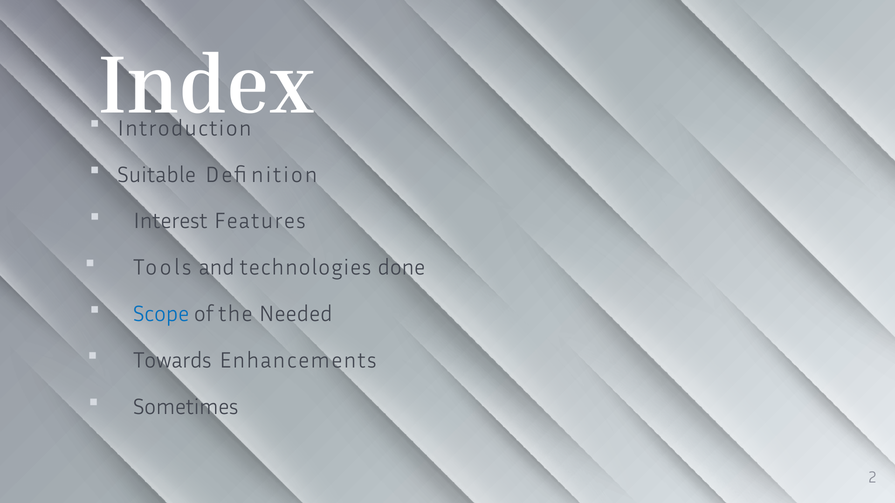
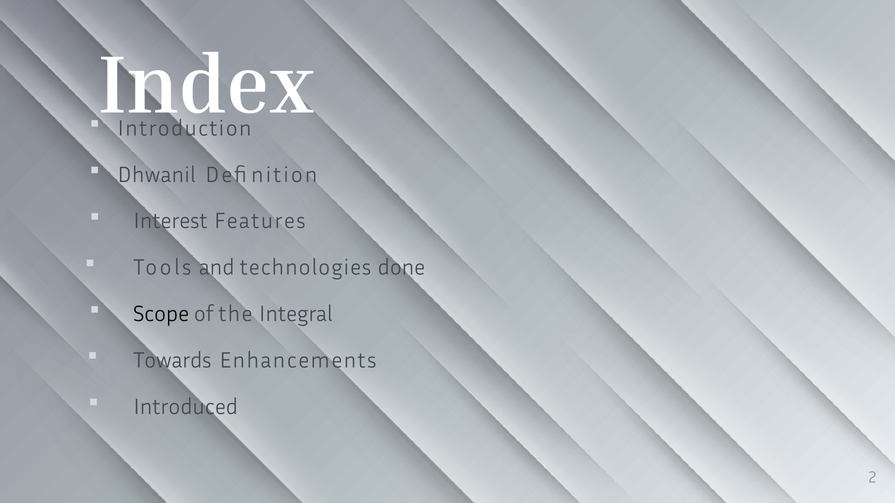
Suitable: Suitable -> Dhwanil
Scope colour: blue -> black
Needed: Needed -> Integral
Sometimes: Sometimes -> Introduced
